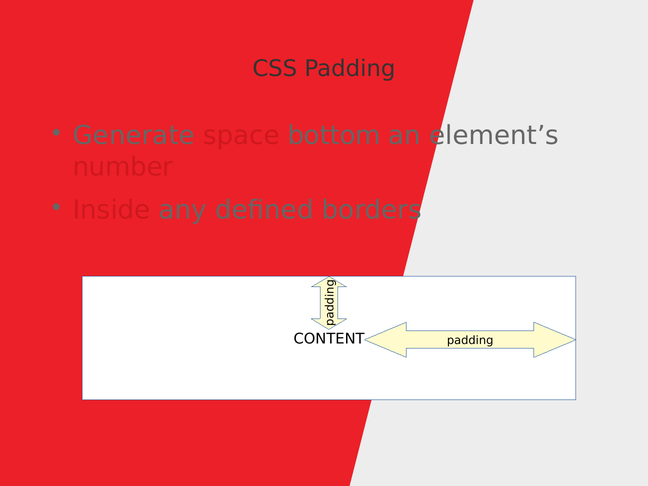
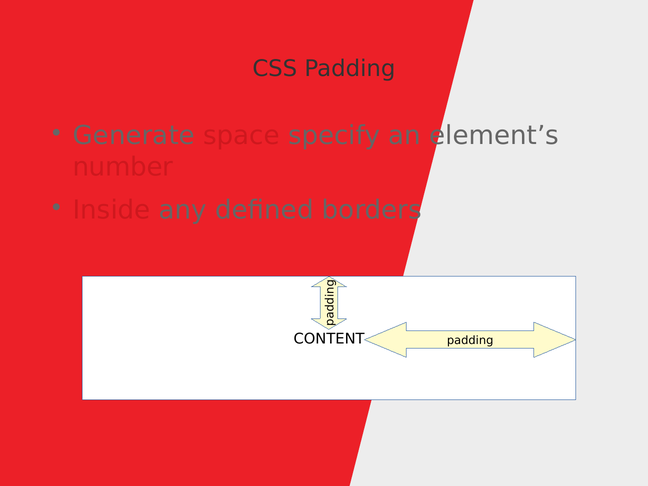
bottom: bottom -> specify
